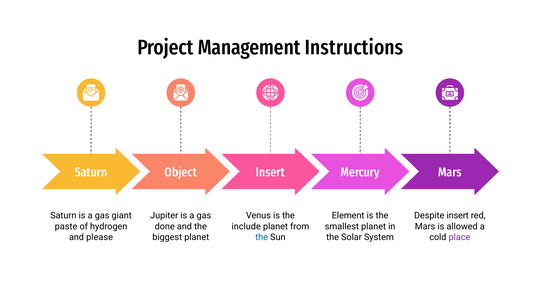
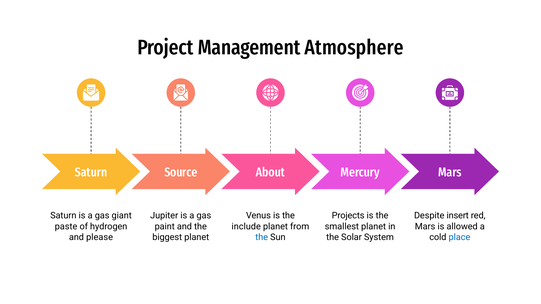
Instructions: Instructions -> Atmosphere
Object: Object -> Source
Insert at (270, 173): Insert -> About
Element: Element -> Projects
done: done -> paint
place colour: purple -> blue
